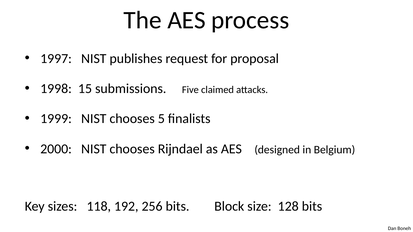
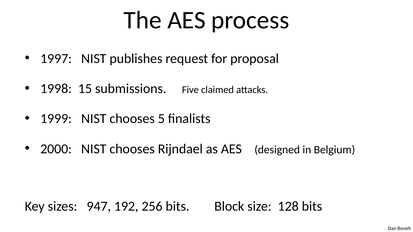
118: 118 -> 947
